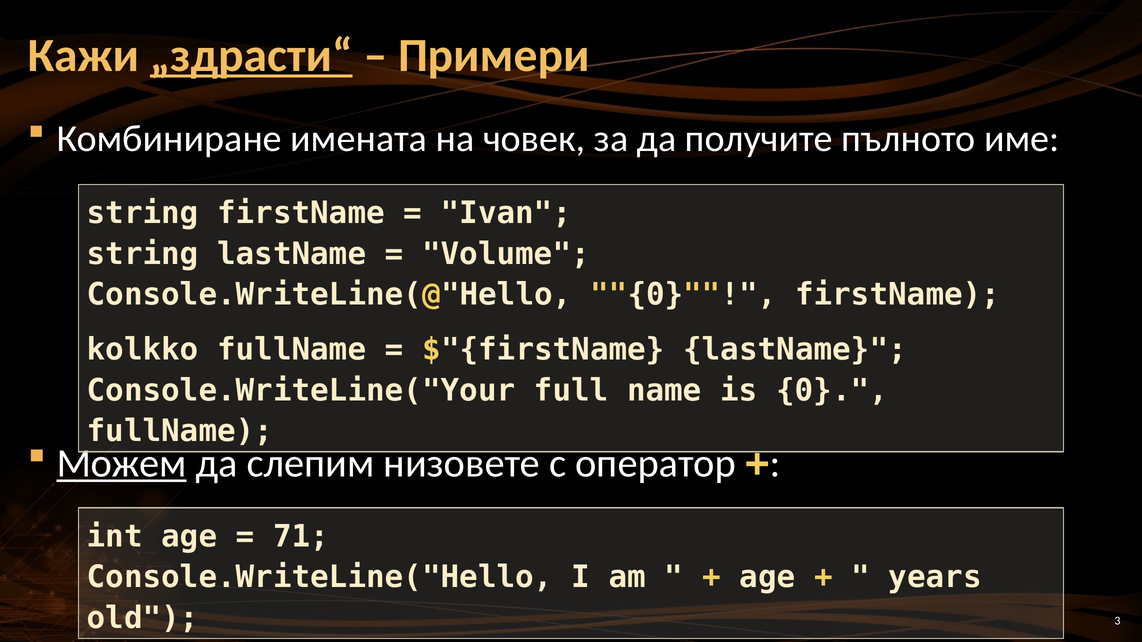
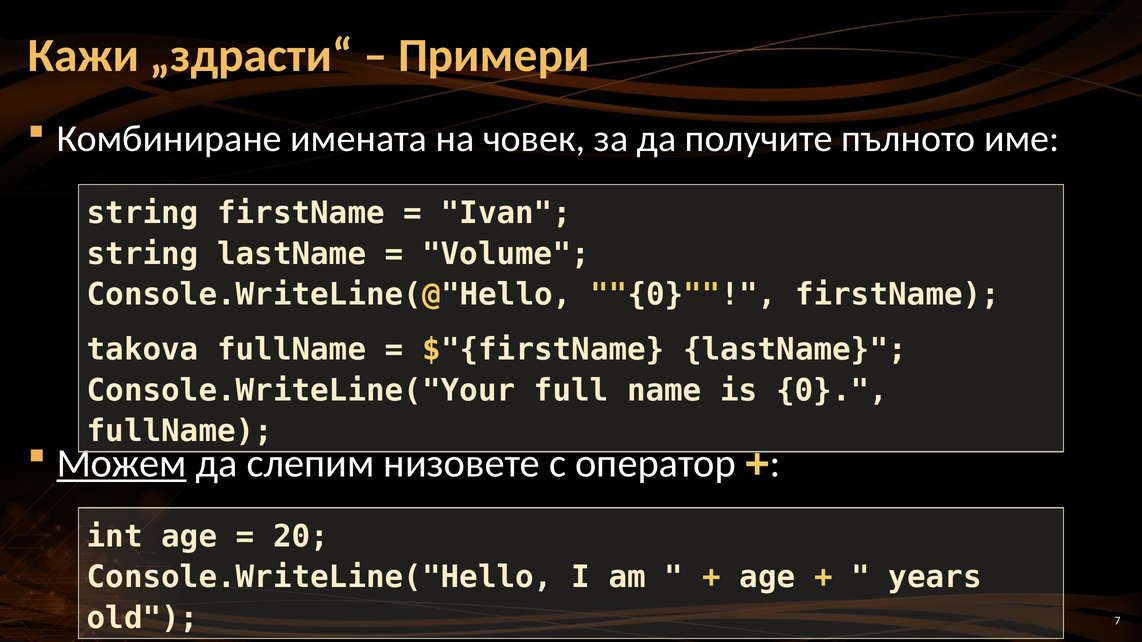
„здрасти“ underline: present -> none
kolkko: kolkko -> takova
71: 71 -> 20
3: 3 -> 7
